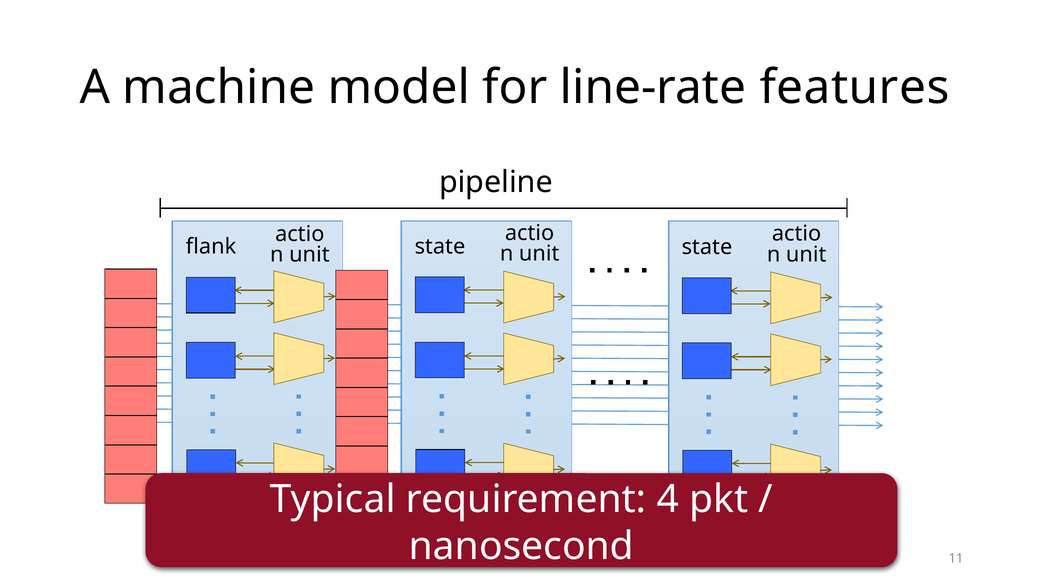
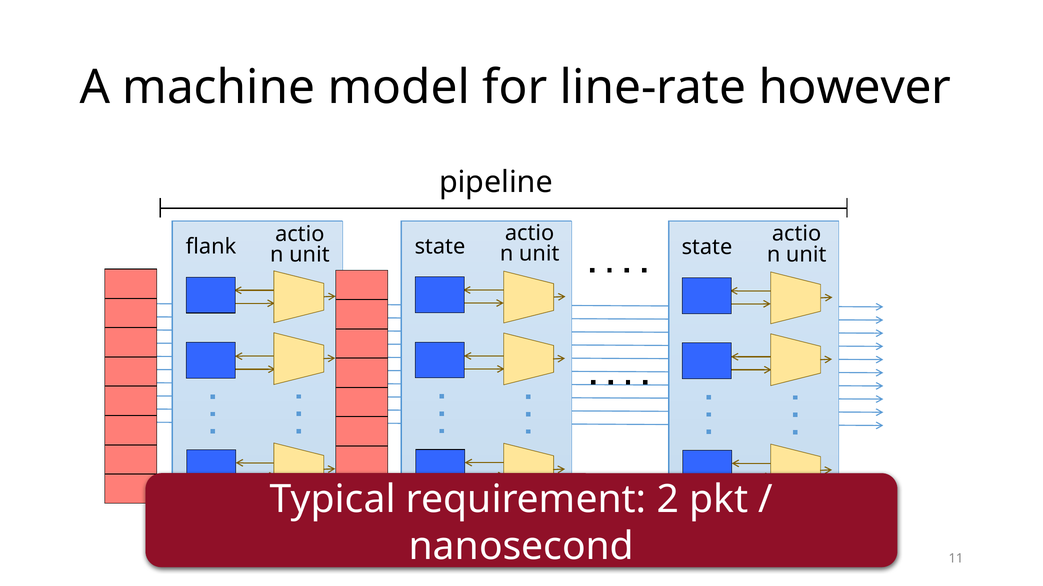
features: features -> however
4 at (668, 500): 4 -> 2
